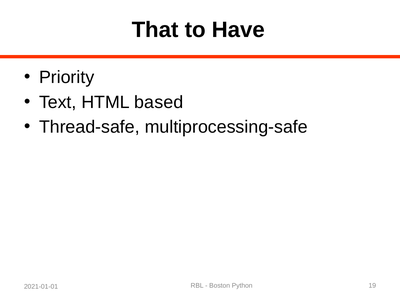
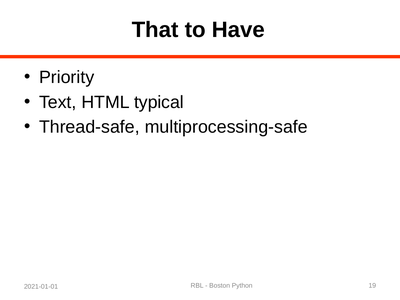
based: based -> typical
